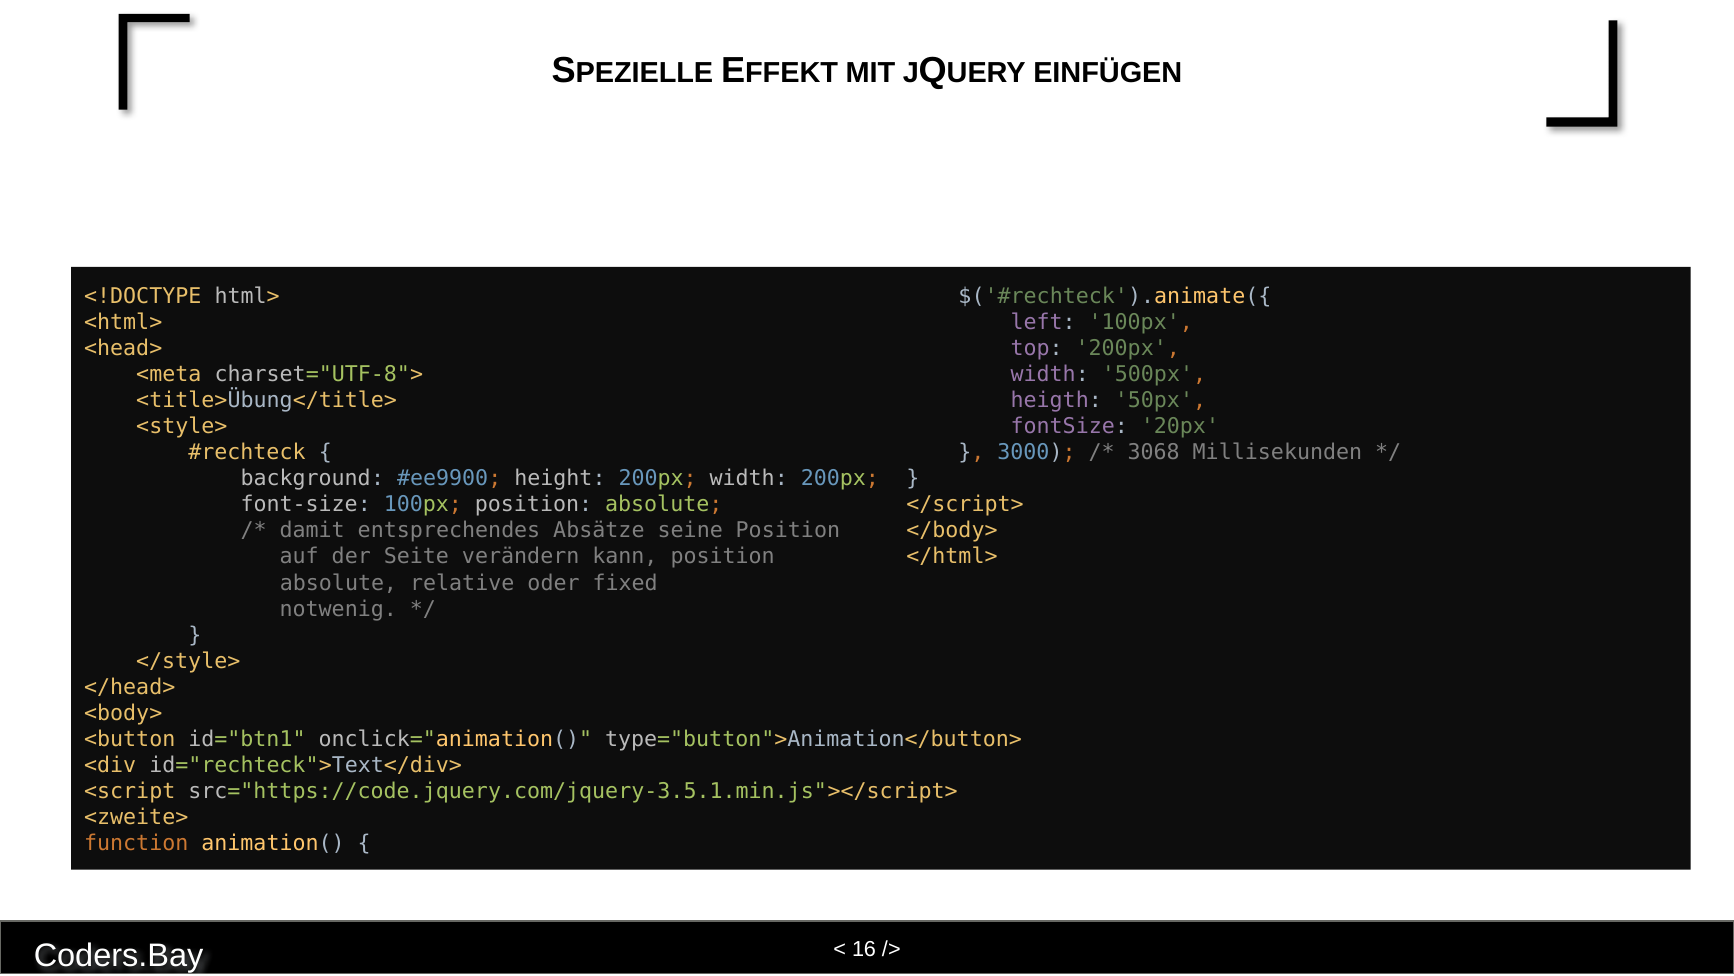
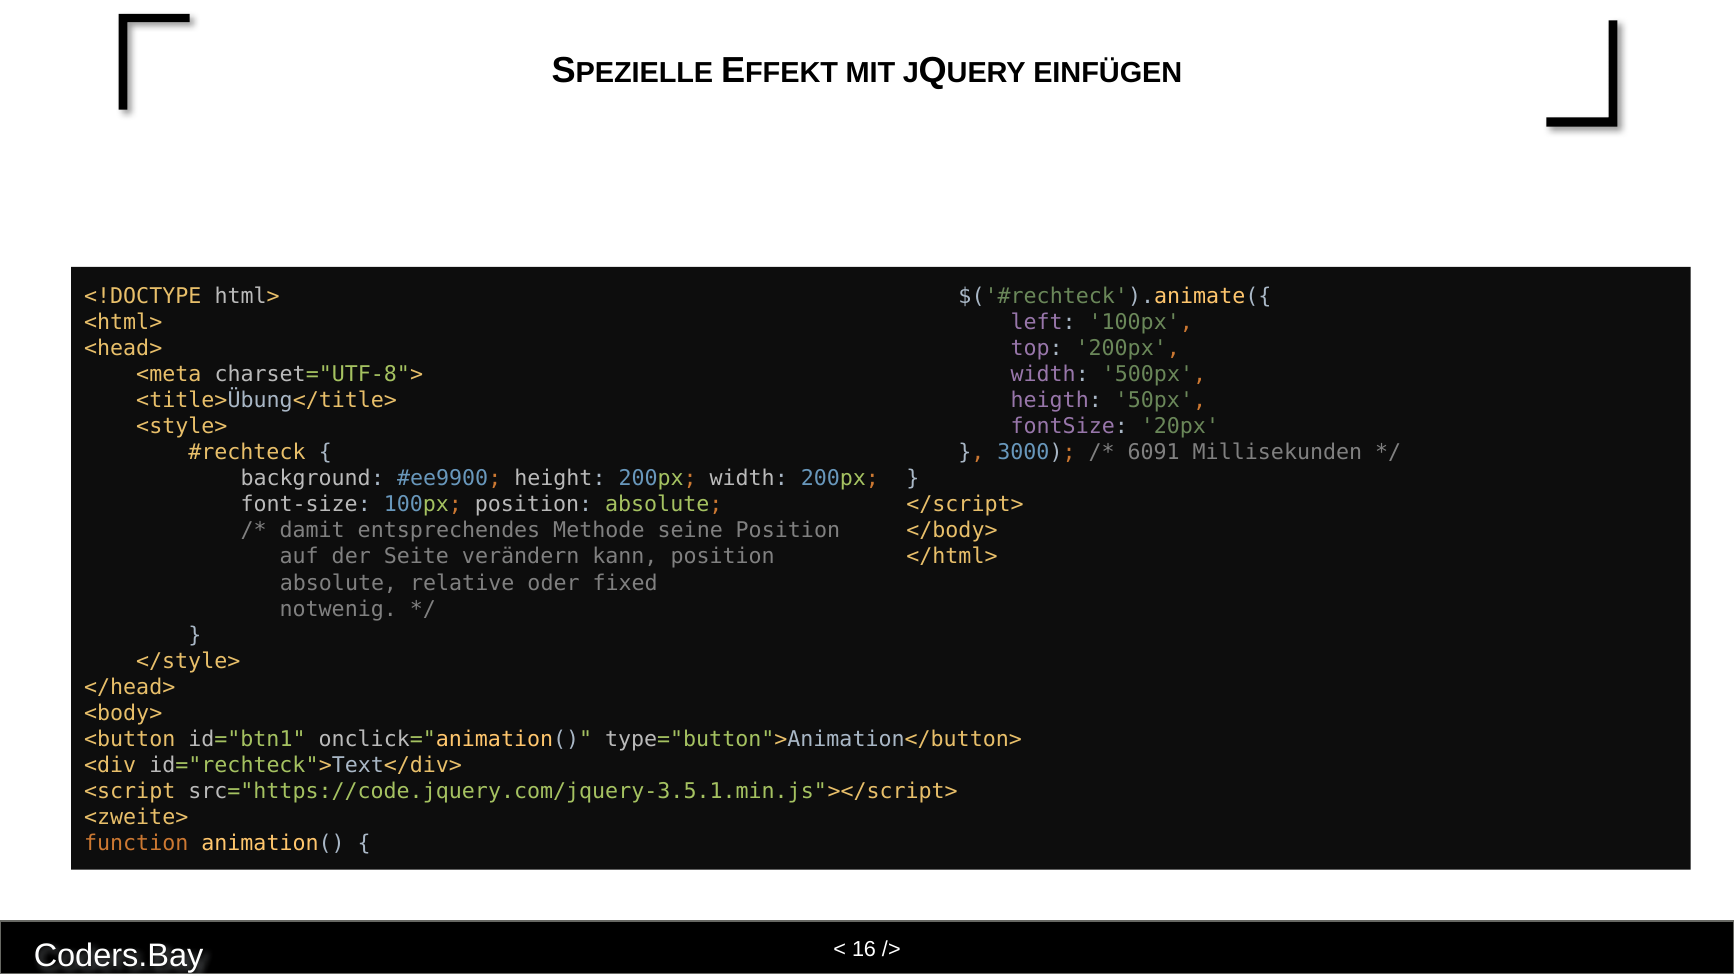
3068: 3068 -> 6091
Absätze: Absätze -> Methode
